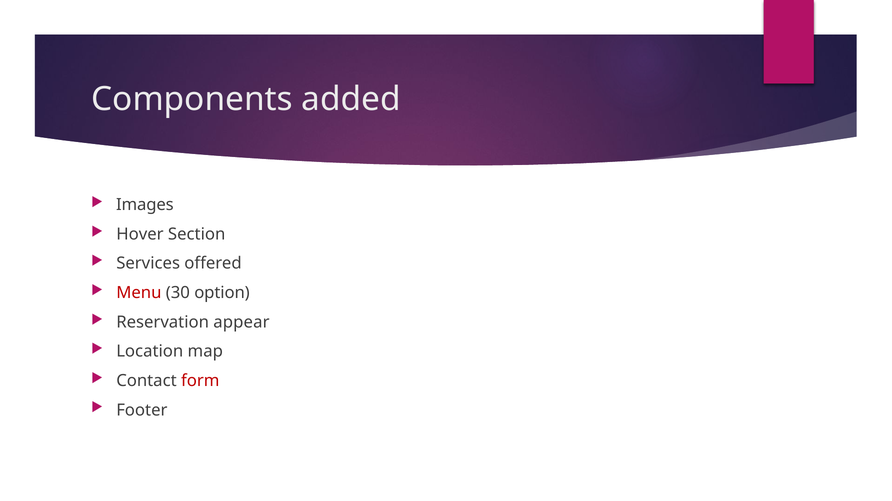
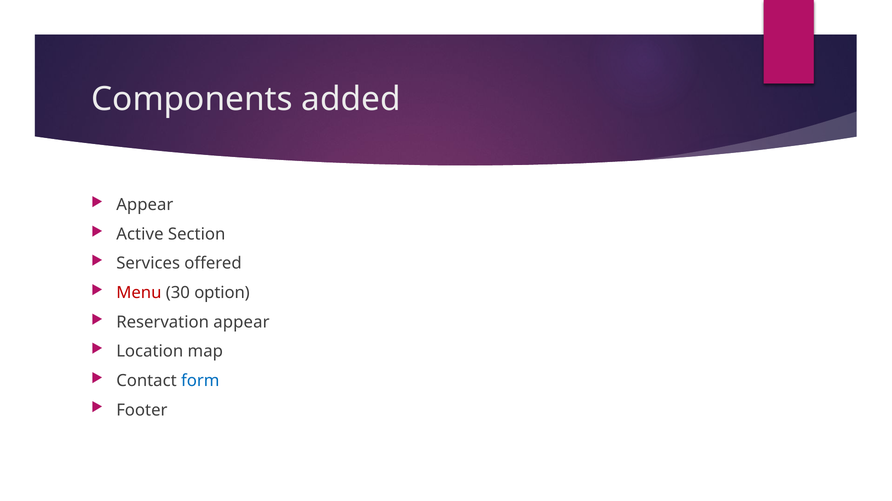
Images at (145, 205): Images -> Appear
Hover: Hover -> Active
form colour: red -> blue
